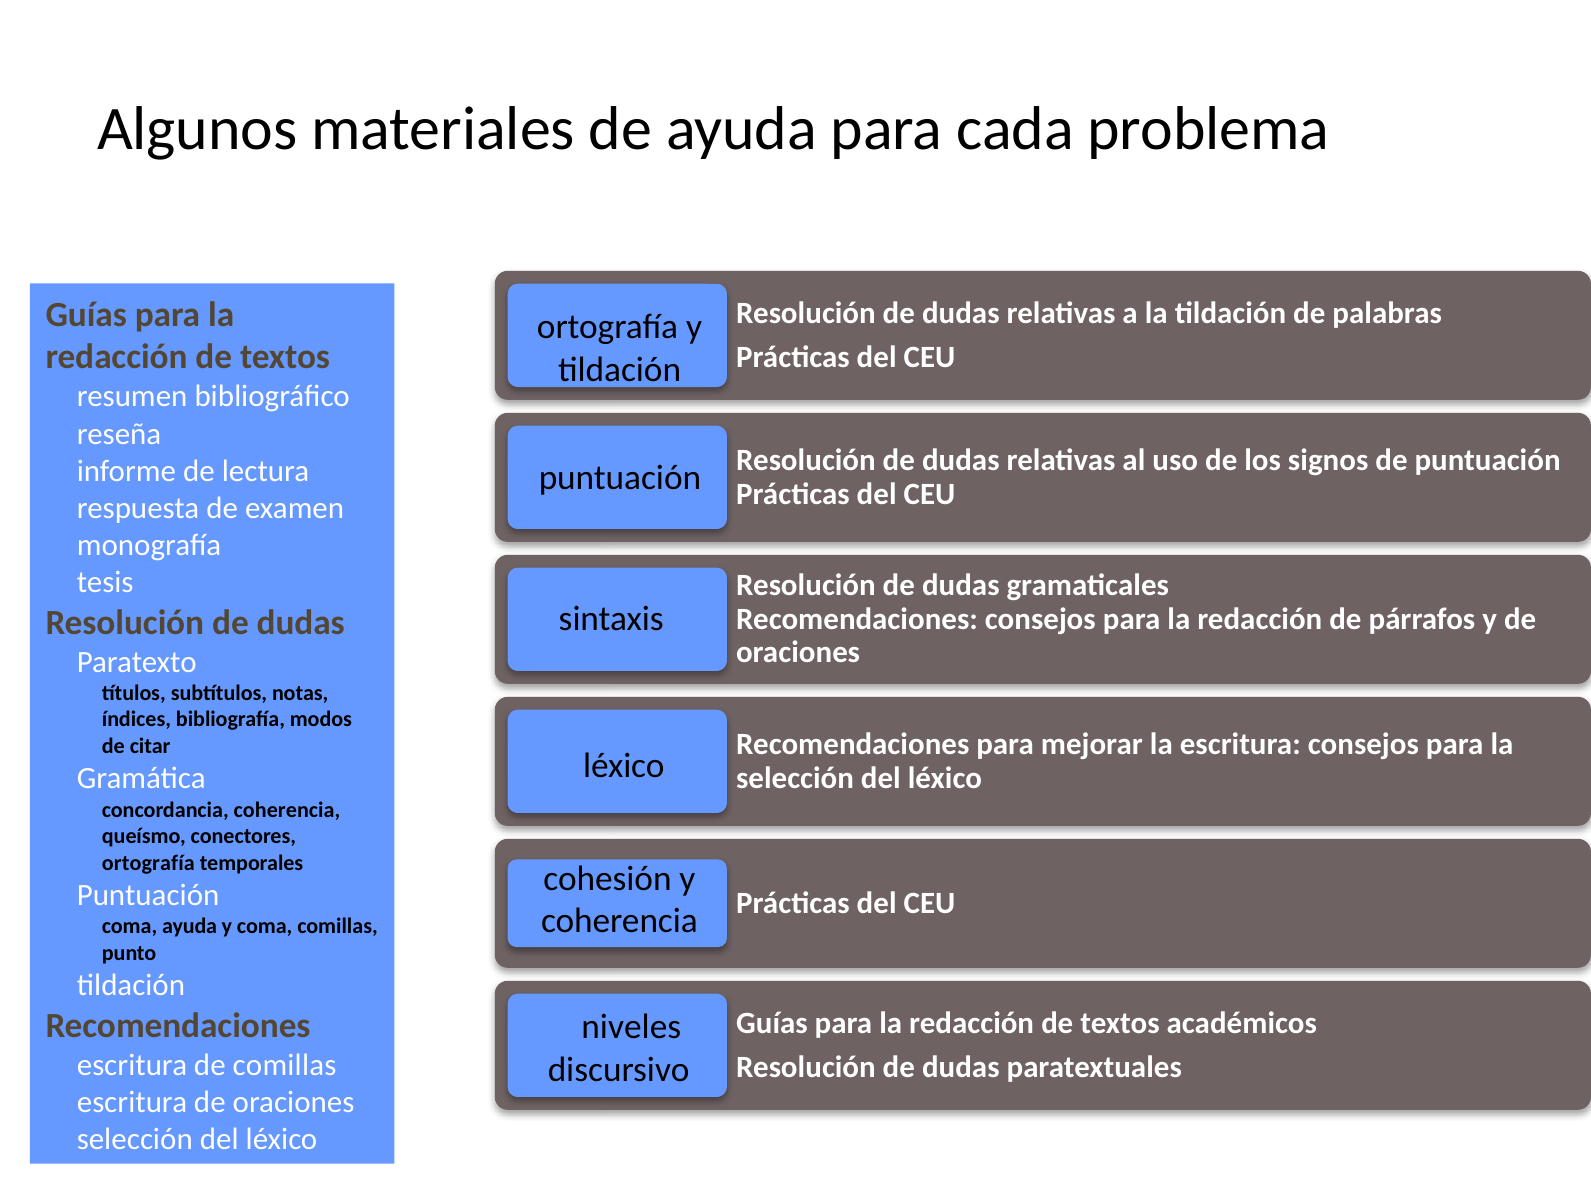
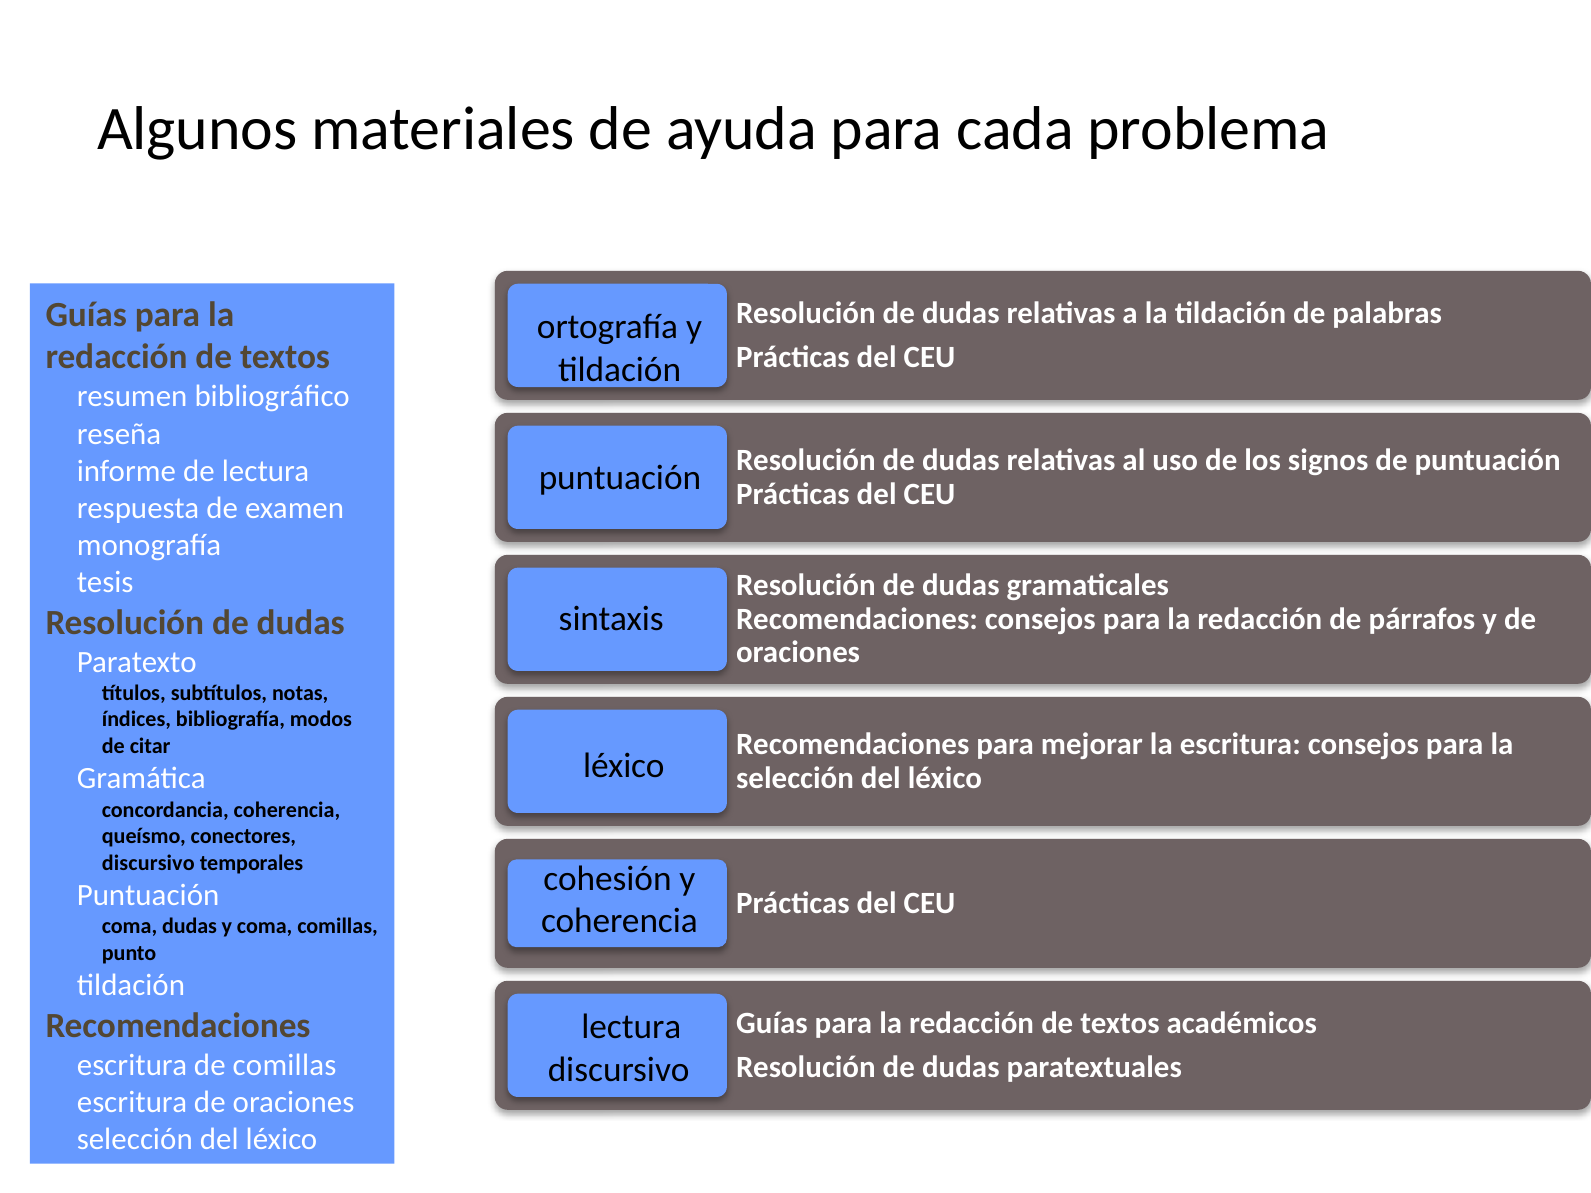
ortografía at (148, 863): ortografía -> discursivo
coma ayuda: ayuda -> dudas
niveles at (631, 1028): niveles -> lectura
